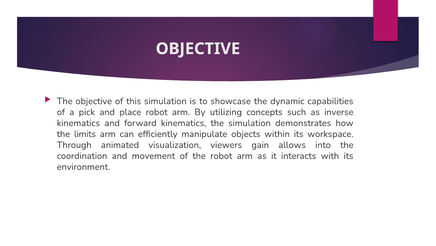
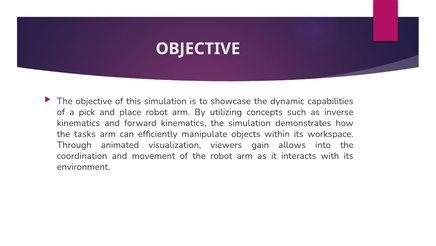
limits: limits -> tasks
